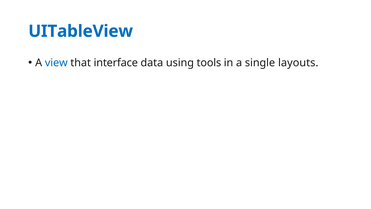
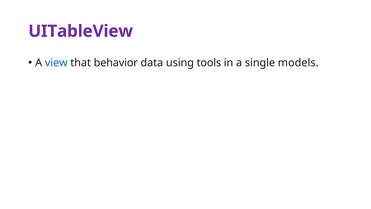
UITableView colour: blue -> purple
interface: interface -> behavior
layouts: layouts -> models
